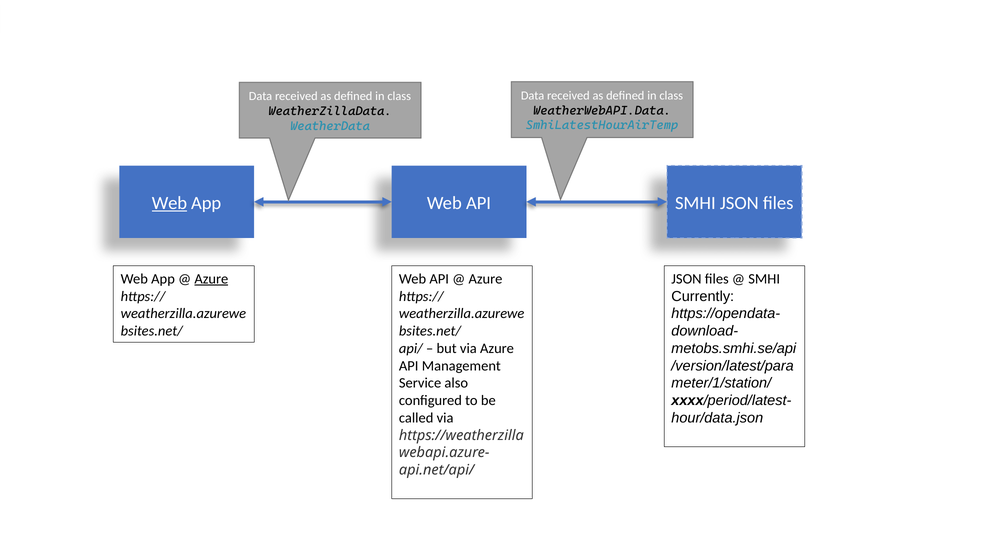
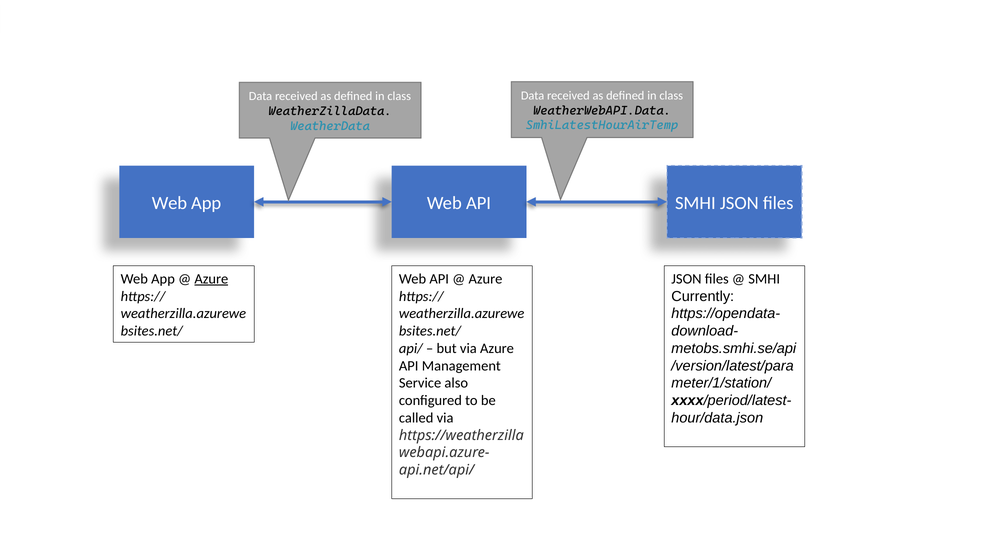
Web at (169, 203) underline: present -> none
